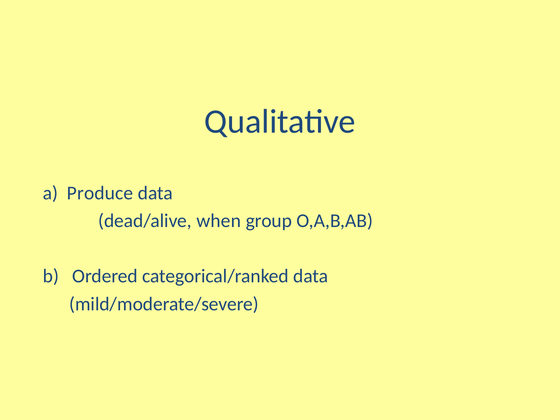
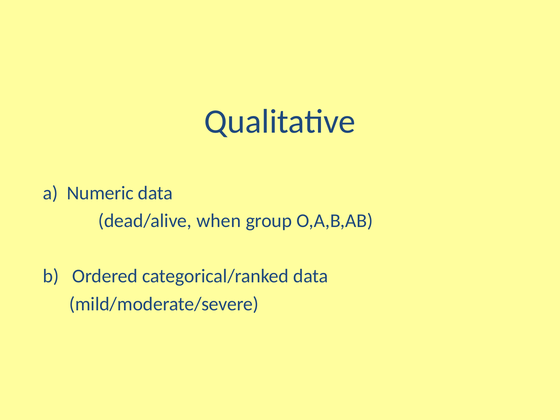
Produce: Produce -> Numeric
